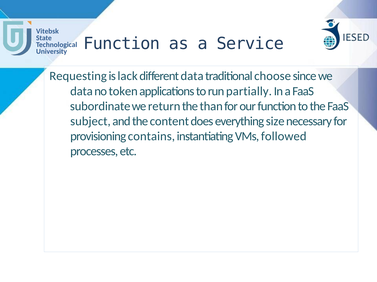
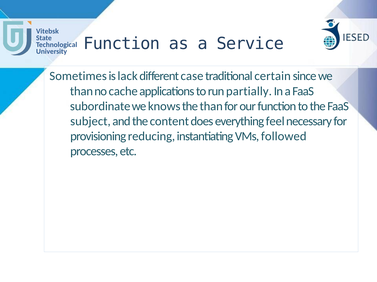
Requesting: Requesting -> Sometimes
different data: data -> case
choose: choose -> certain
data at (81, 91): data -> than
token: token -> cache
return: return -> knows
size: size -> feel
contains: contains -> reducing
